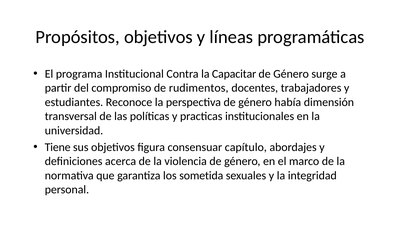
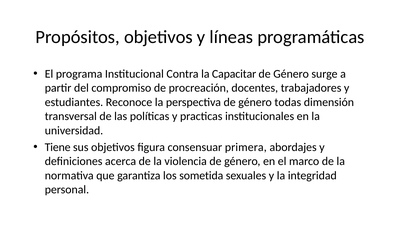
rudimentos: rudimentos -> procreación
había: había -> todas
capítulo: capítulo -> primera
